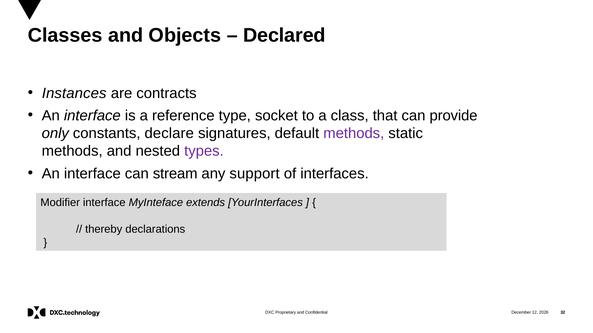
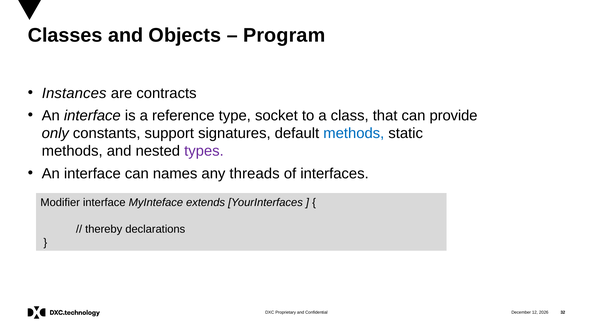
Declared: Declared -> Program
declare: declare -> support
methods at (354, 134) colour: purple -> blue
stream: stream -> names
support: support -> threads
